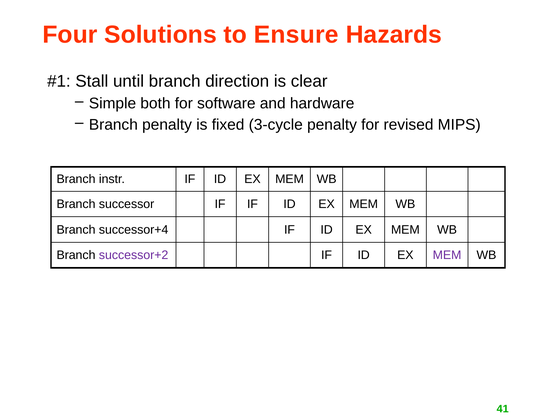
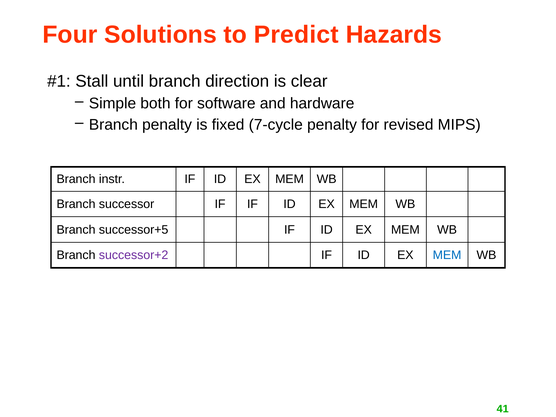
Ensure: Ensure -> Predict
3-cycle: 3-cycle -> 7-cycle
successor+4: successor+4 -> successor+5
MEM at (447, 255) colour: purple -> blue
